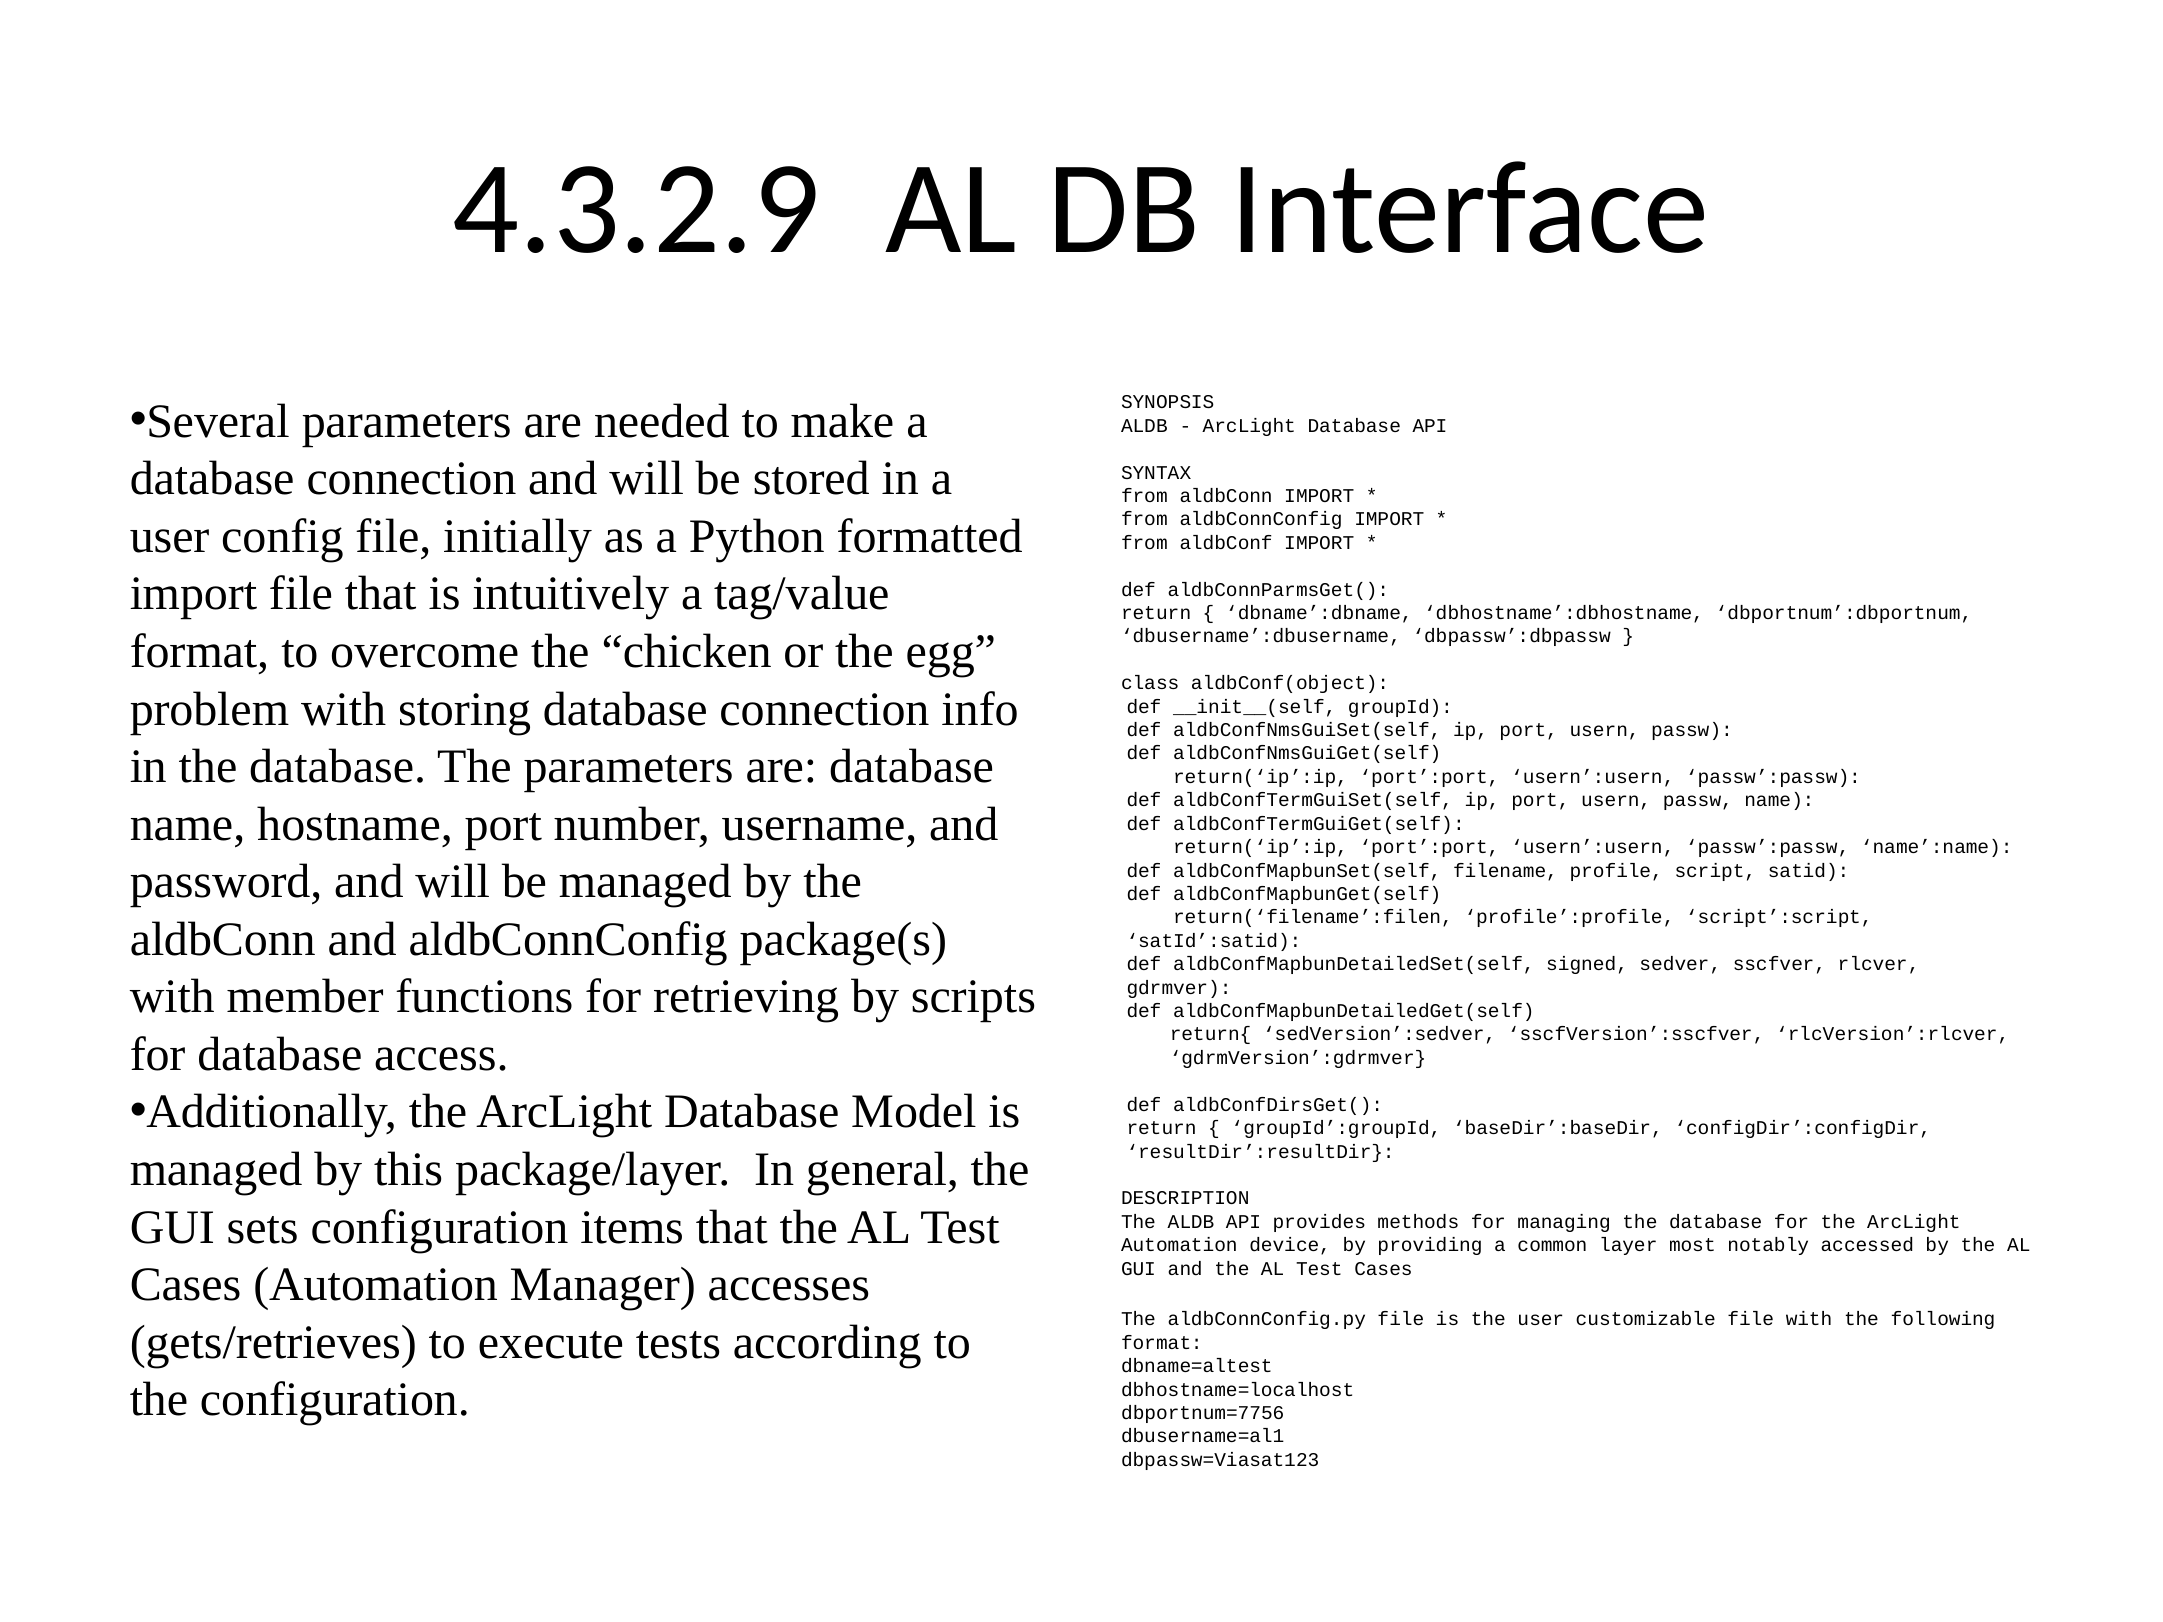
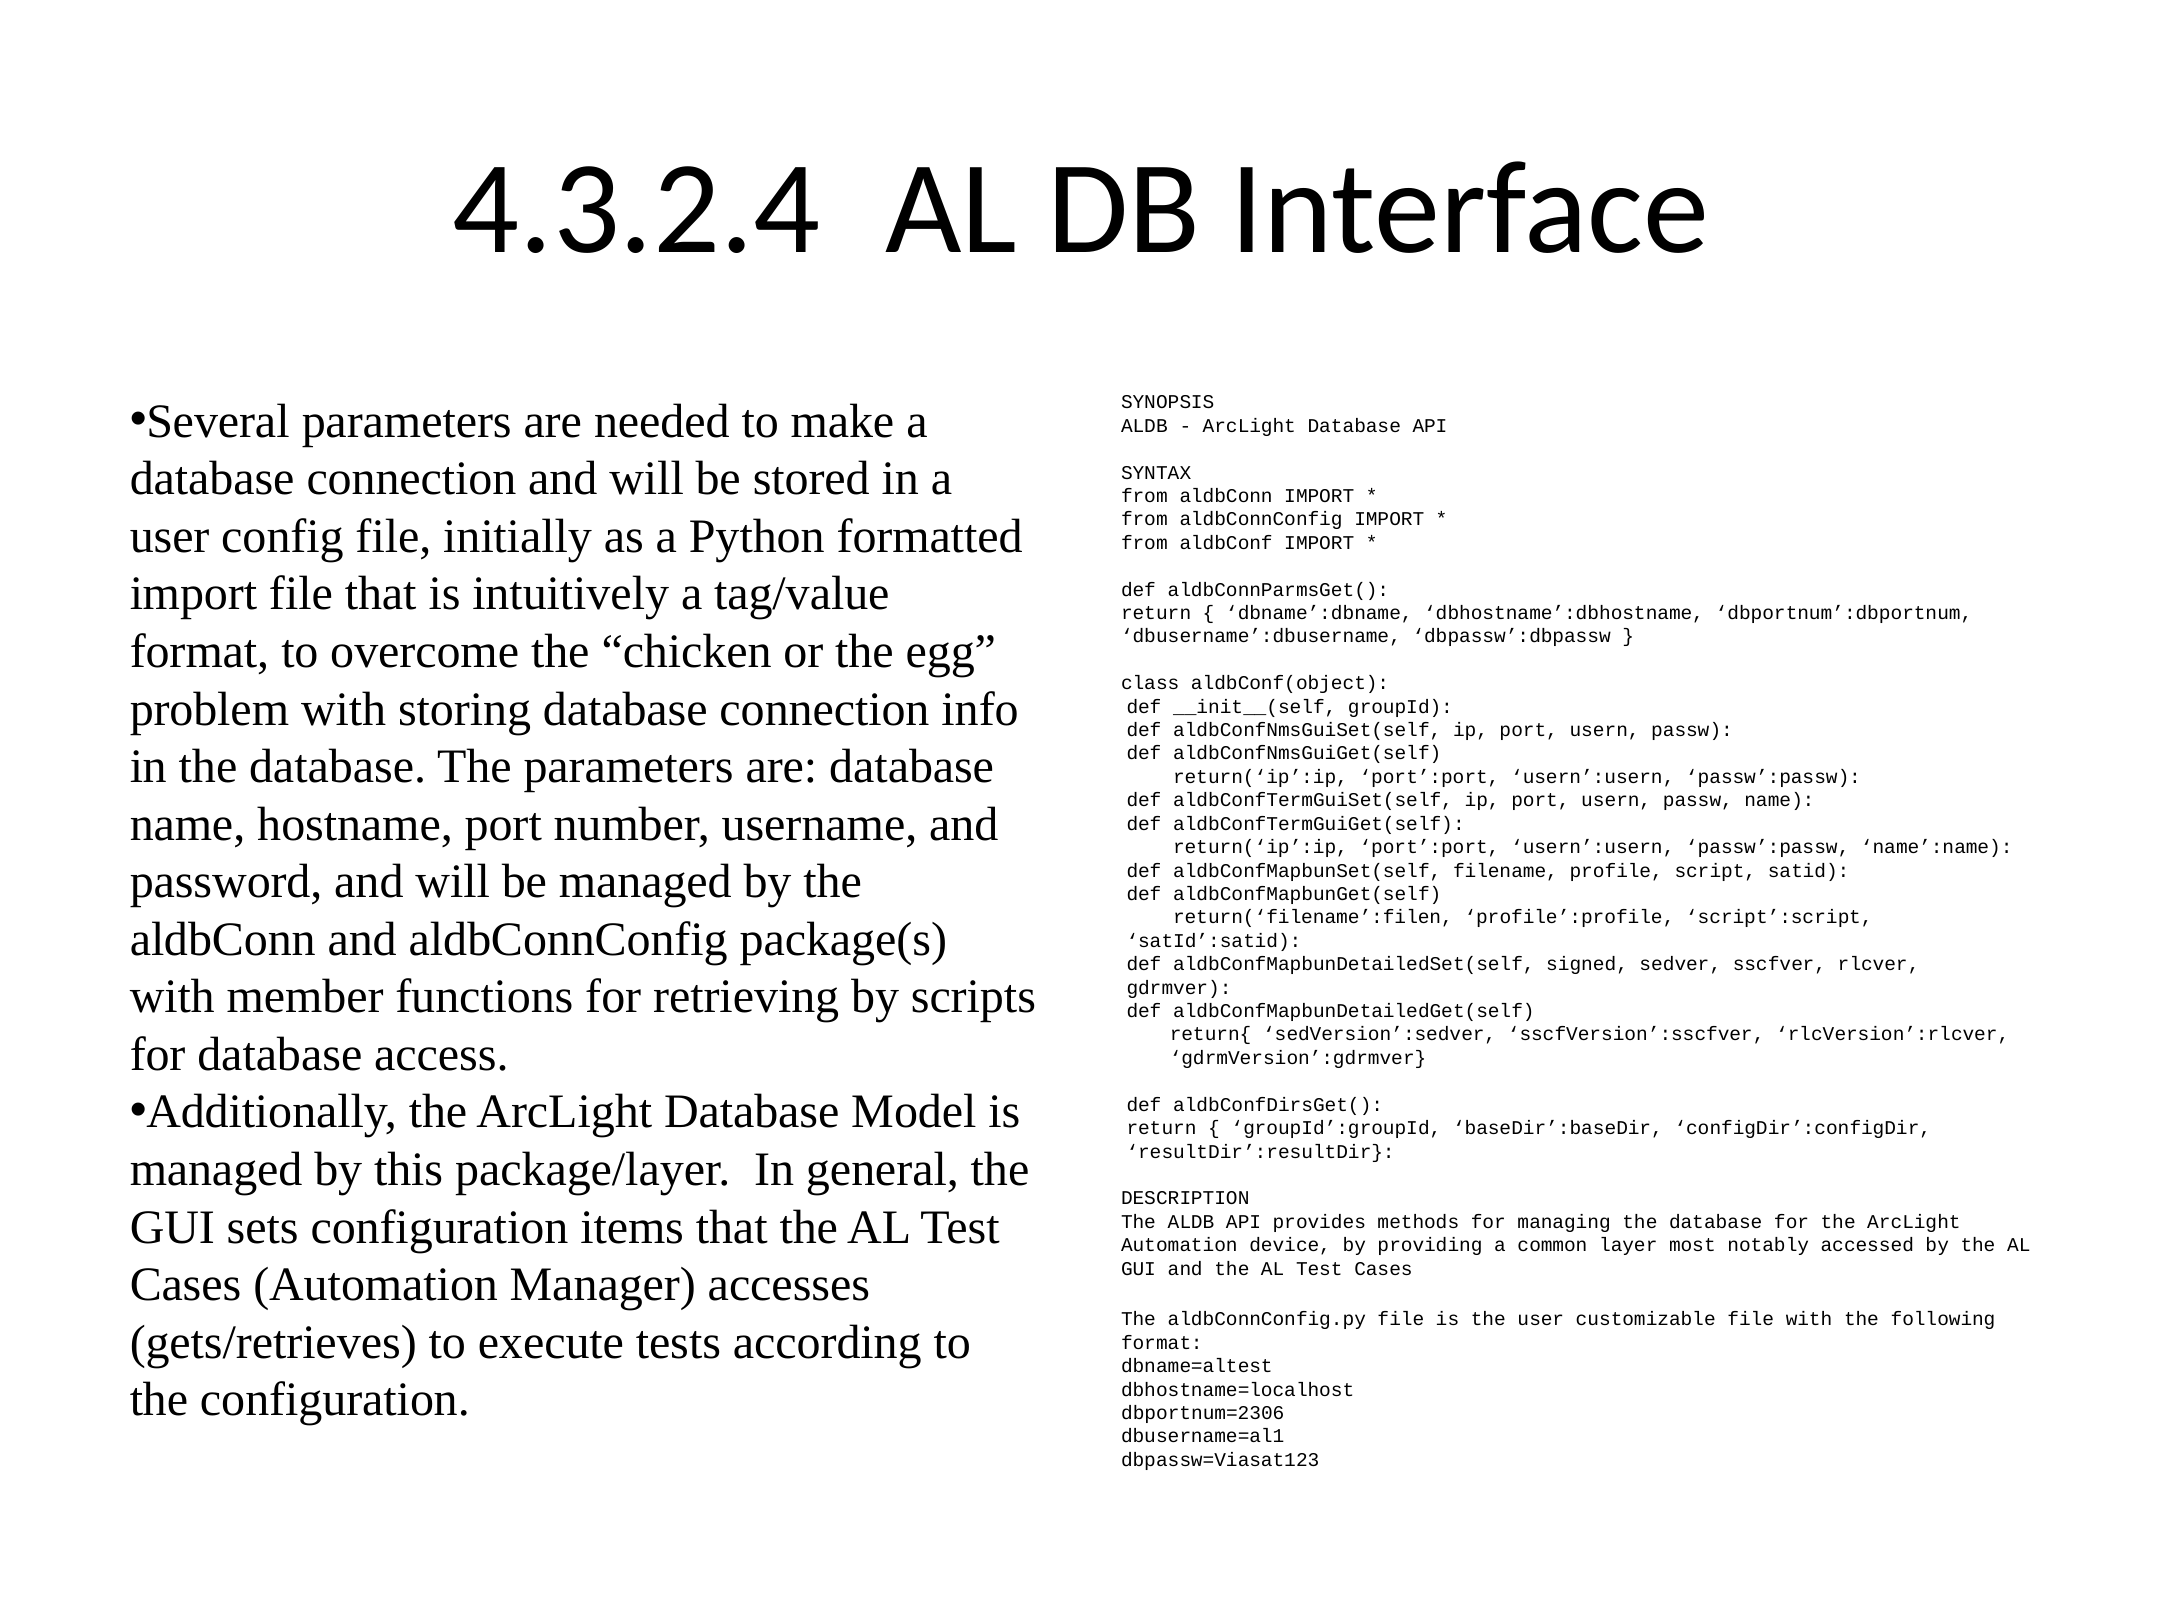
4.3.2.9: 4.3.2.9 -> 4.3.2.4
dbportnum=7756: dbportnum=7756 -> dbportnum=2306
